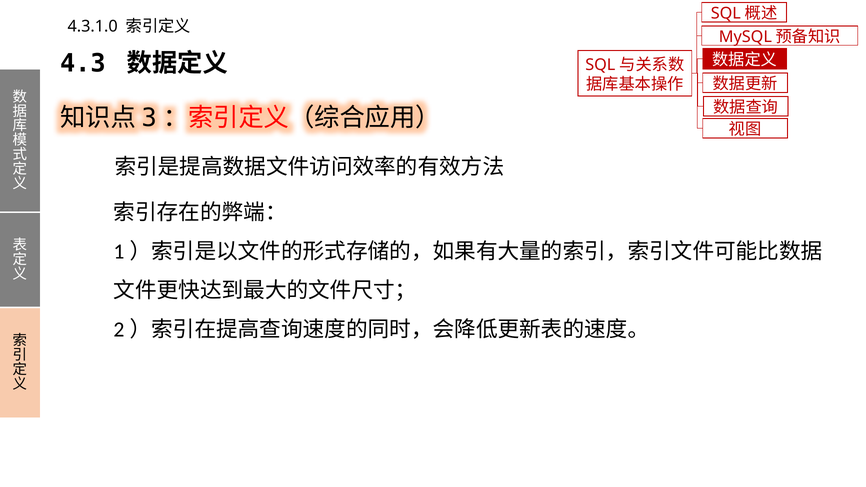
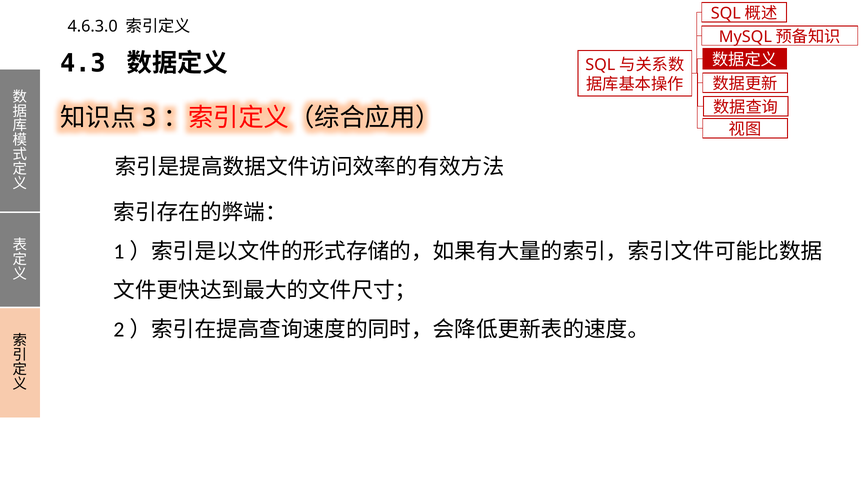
4.3.1.0: 4.3.1.0 -> 4.6.3.0
